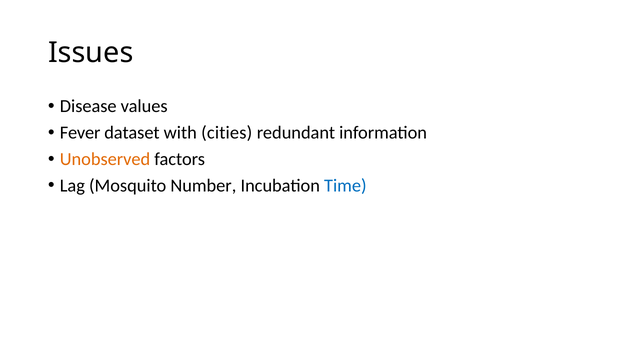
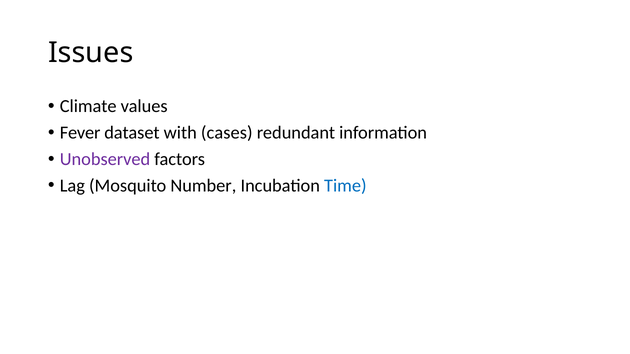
Disease: Disease -> Climate
cities: cities -> cases
Unobserved colour: orange -> purple
